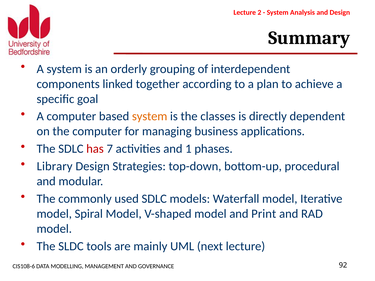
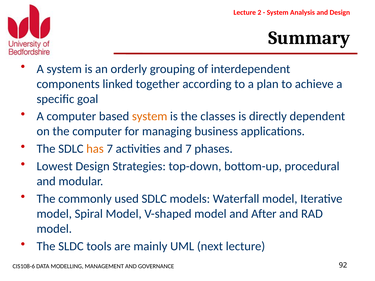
has colour: red -> orange
and 1: 1 -> 7
Library: Library -> Lowest
Print: Print -> After
